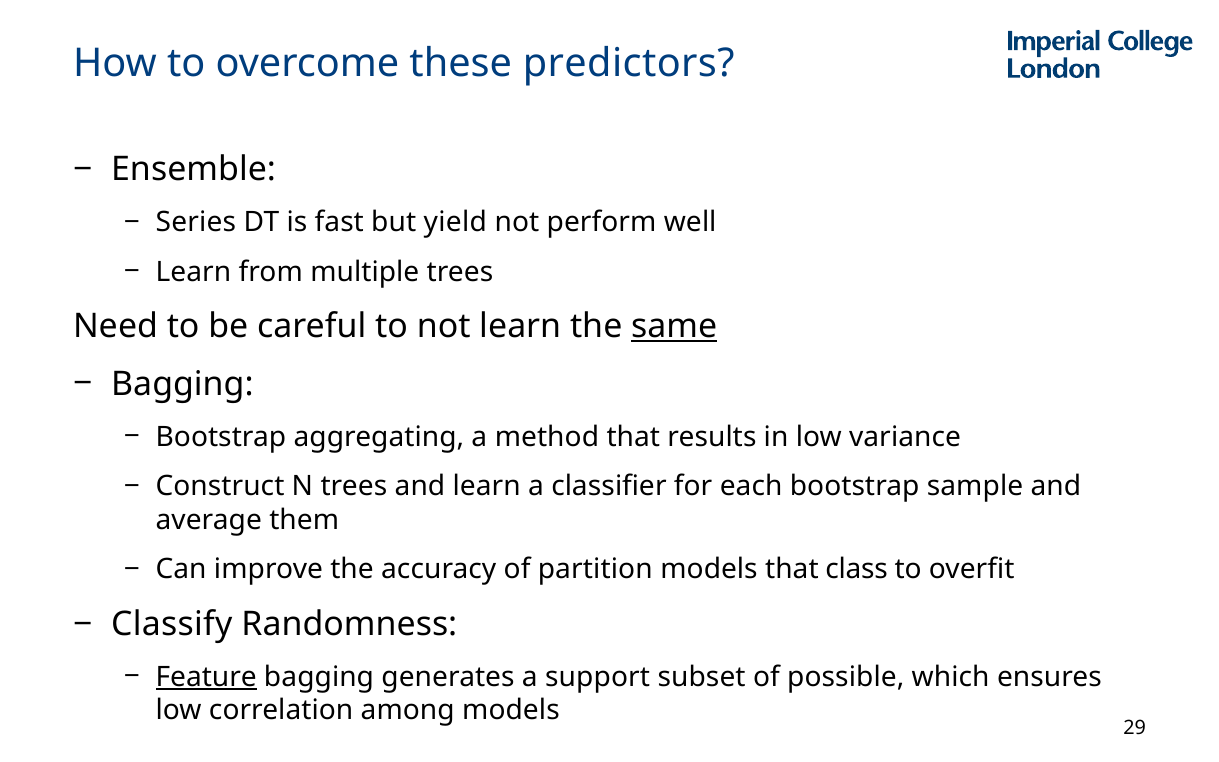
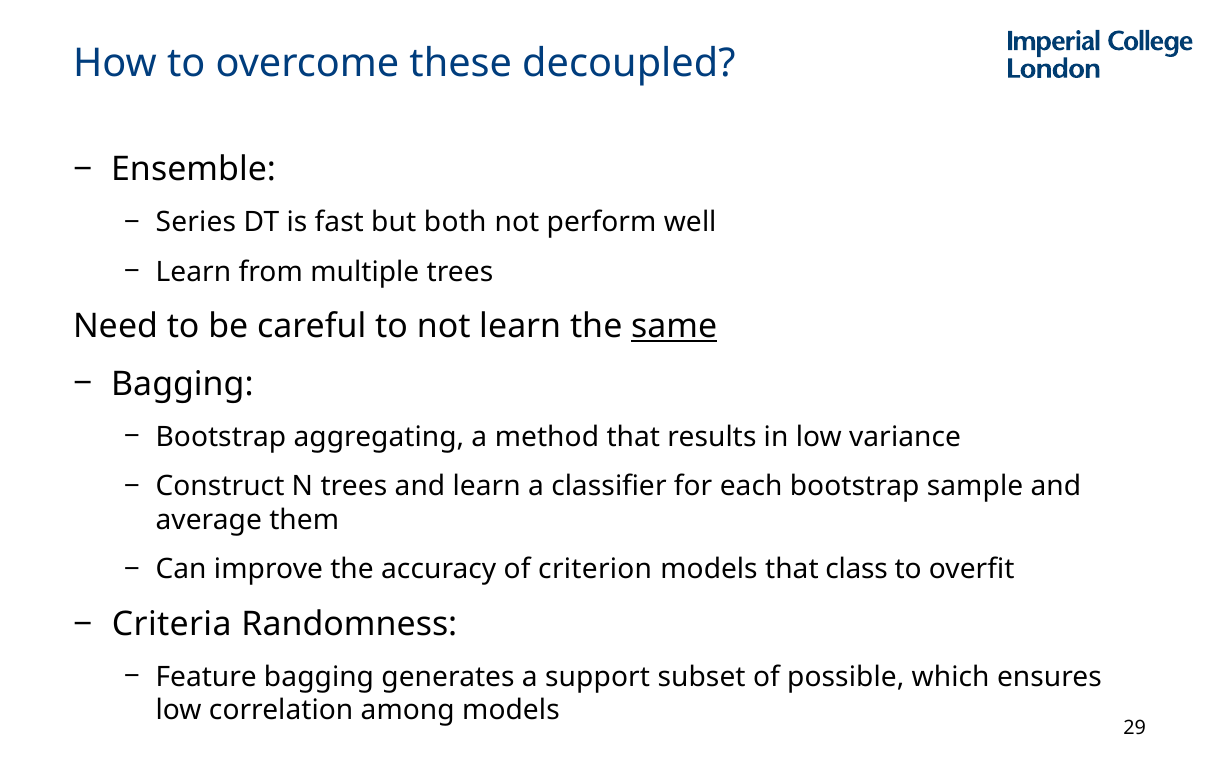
predictors: predictors -> decoupled
yield: yield -> both
partition: partition -> criterion
Classify: Classify -> Criteria
Feature underline: present -> none
